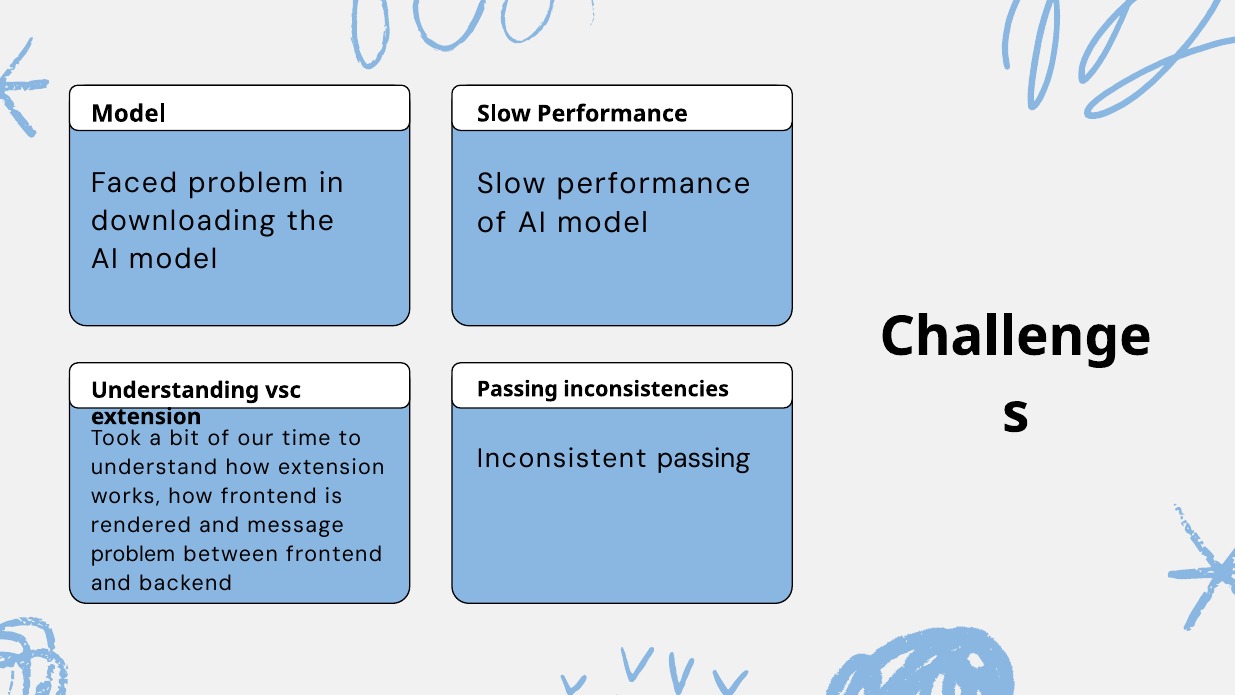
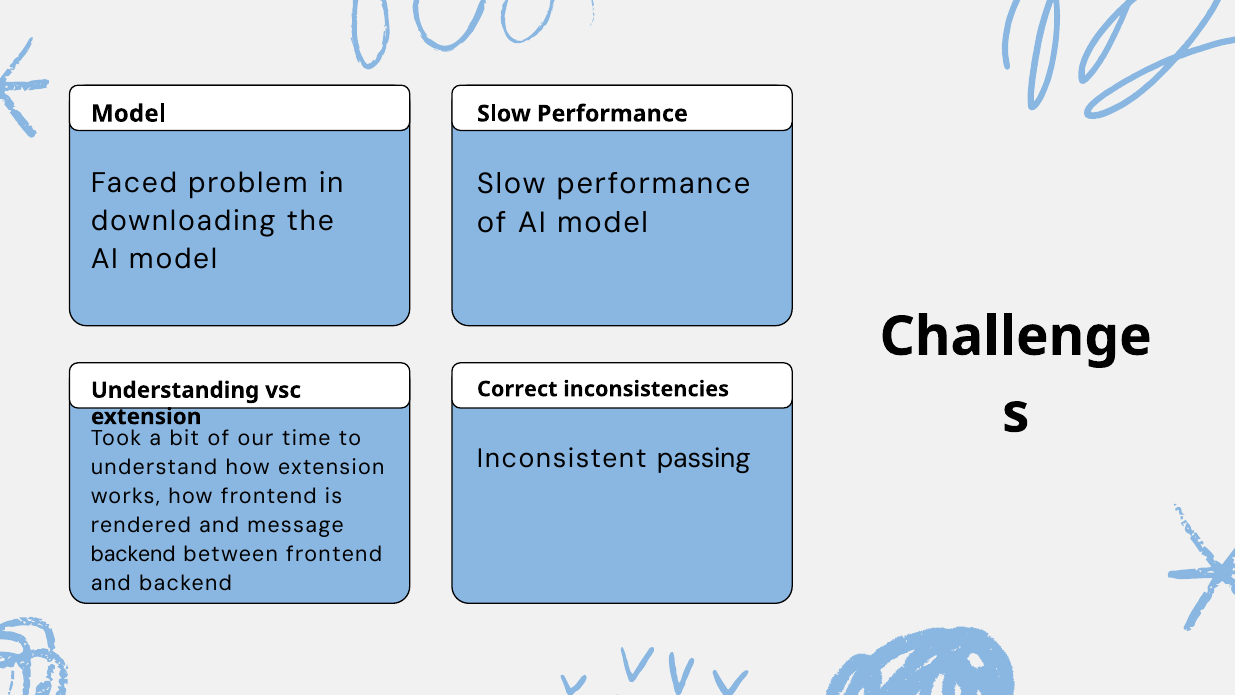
Passing at (517, 389): Passing -> Correct
problem at (133, 554): problem -> backend
